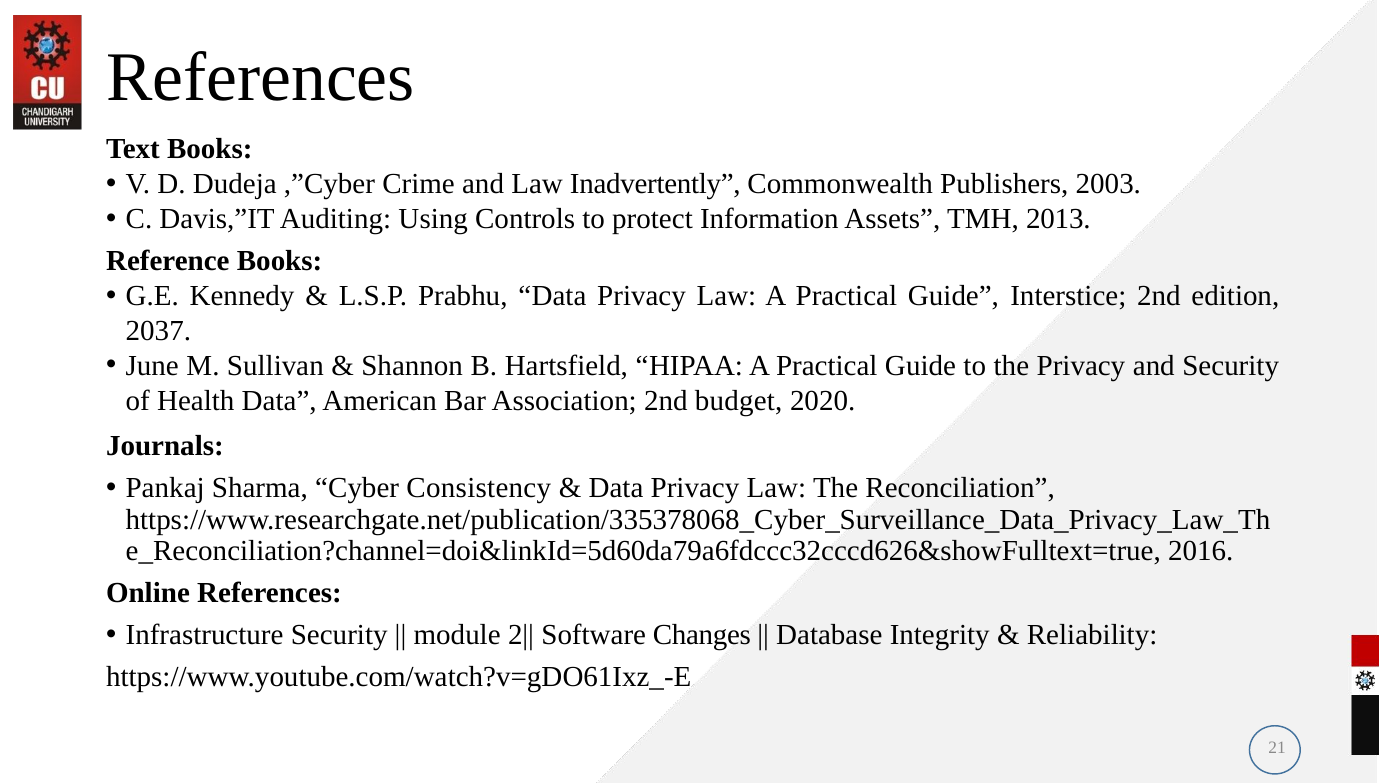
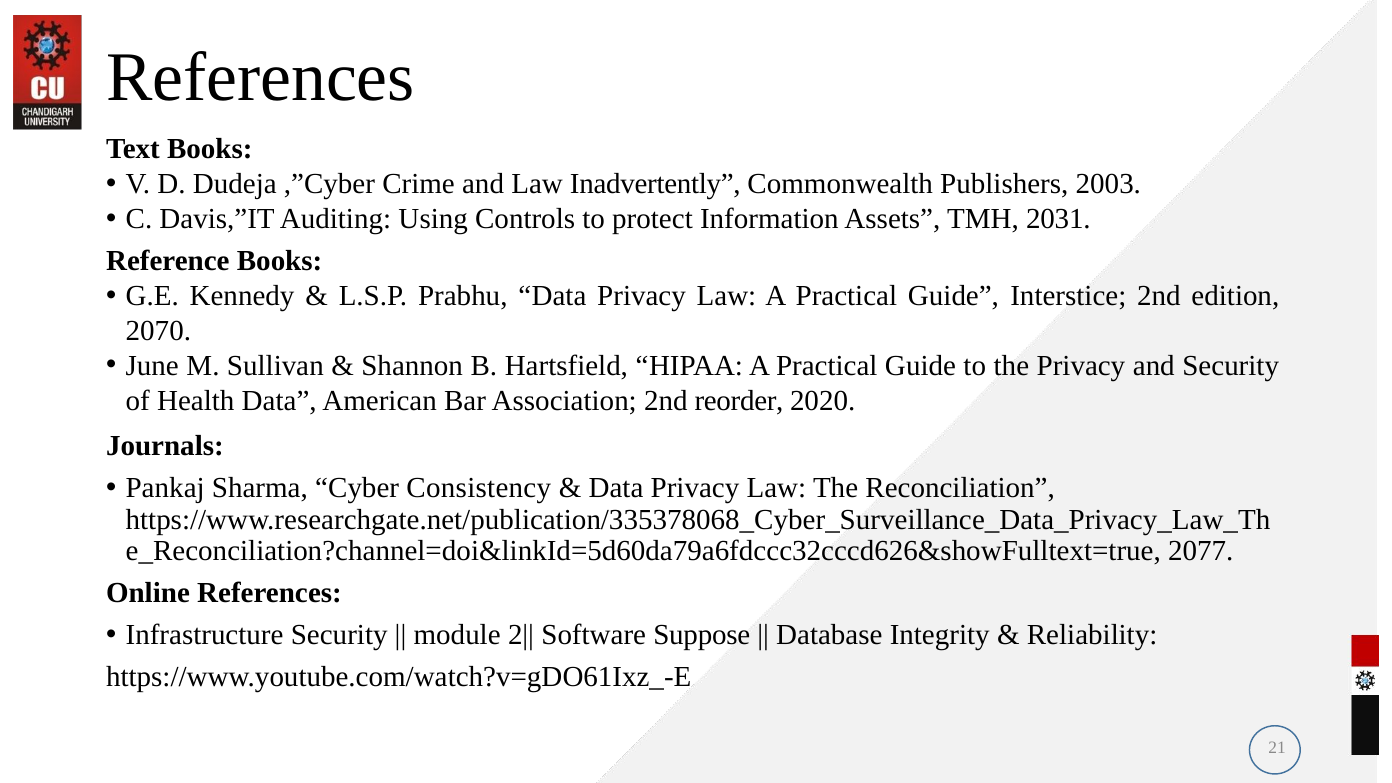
2013: 2013 -> 2031
2037: 2037 -> 2070
budget: budget -> reorder
2016: 2016 -> 2077
Changes: Changes -> Suppose
